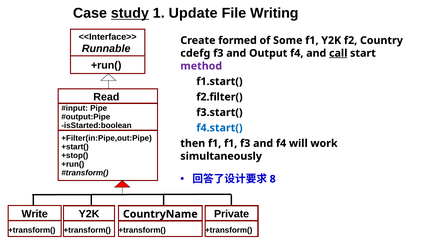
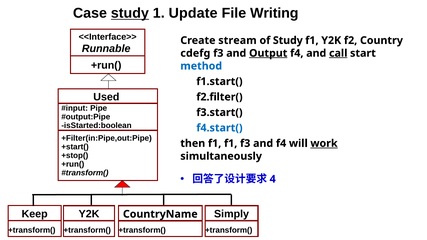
formed: formed -> stream
of Some: Some -> Study
Output underline: none -> present
method colour: purple -> blue
Read: Read -> Used
work underline: none -> present
8: 8 -> 4
Write: Write -> Keep
Private: Private -> Simply
